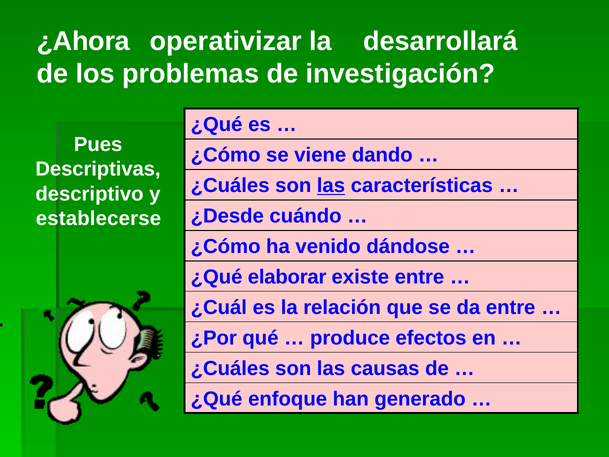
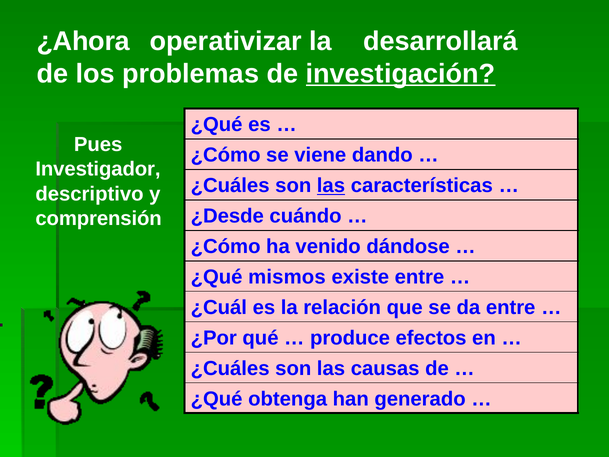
investigación underline: none -> present
Descriptivas: Descriptivas -> Investigador
establecerse: establecerse -> comprensión
elaborar: elaborar -> mismos
enfoque: enfoque -> obtenga
